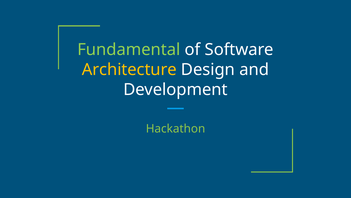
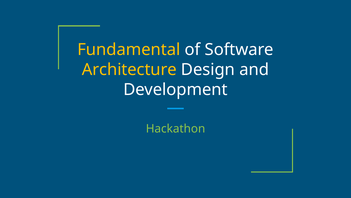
Fundamental colour: light green -> yellow
